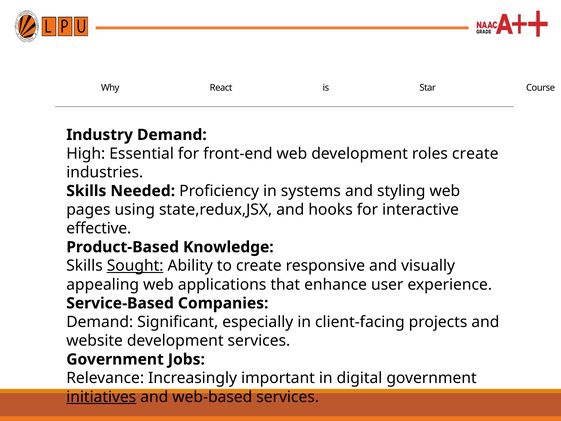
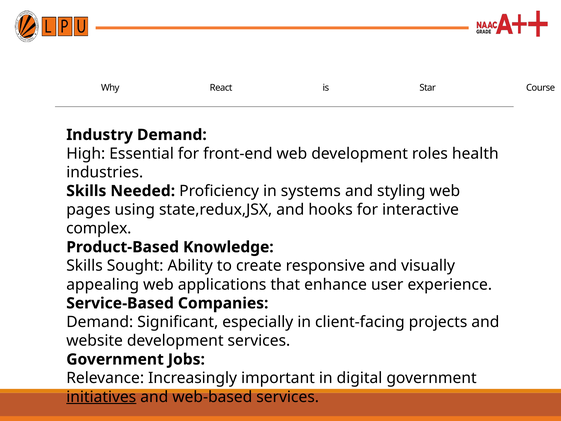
roles create: create -> health
effective: effective -> complex
Sought underline: present -> none
